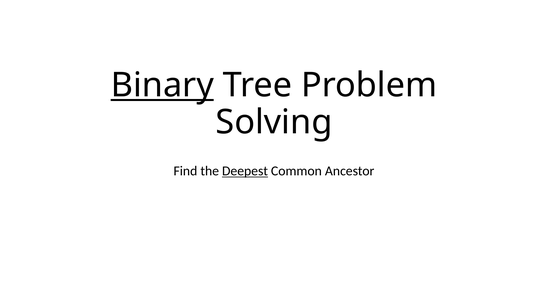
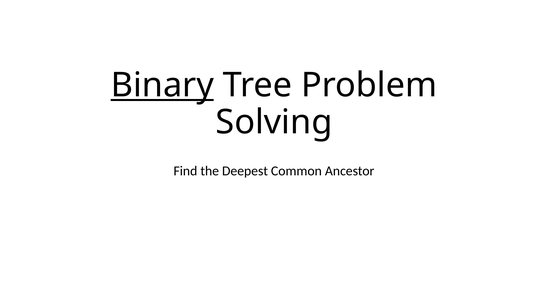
Deepest underline: present -> none
